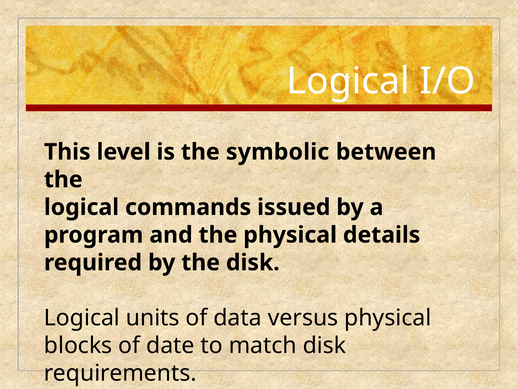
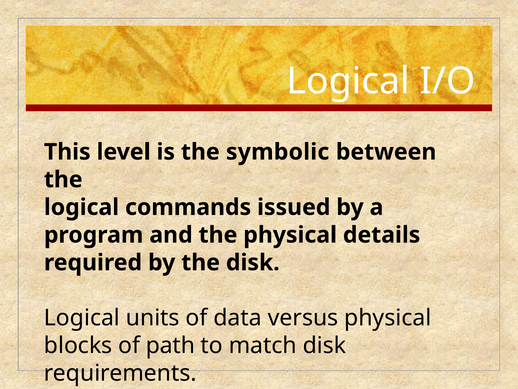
date: date -> path
